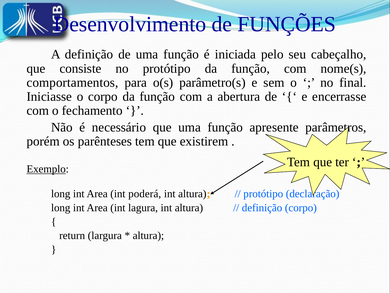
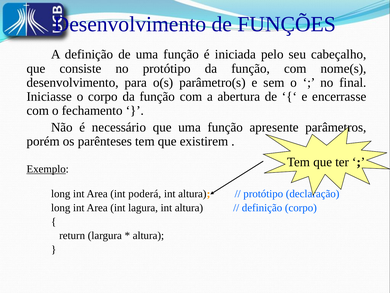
comportamentos at (73, 82): comportamentos -> desenvolvimento
